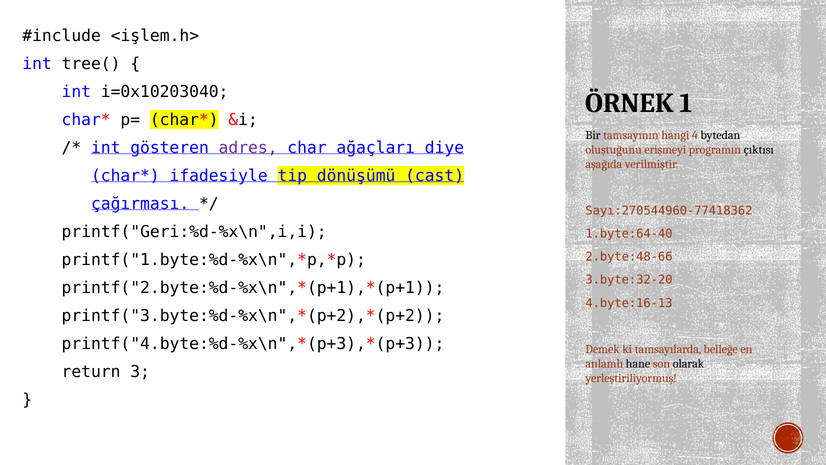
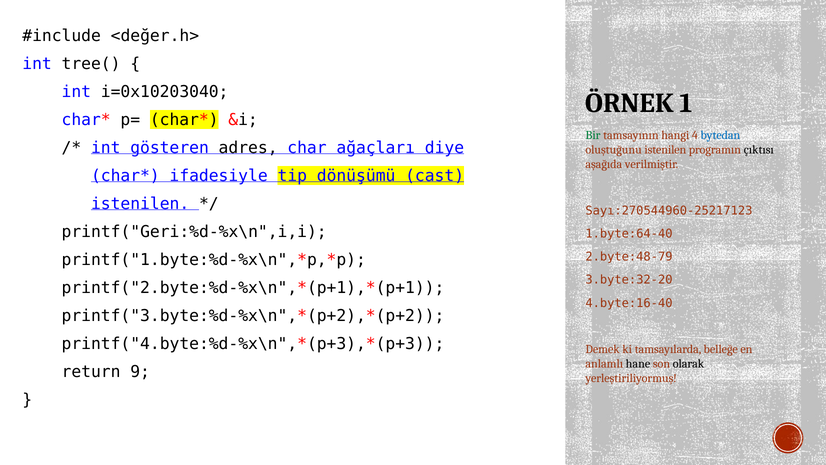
<işlem.h>: <işlem.h> -> <değer.h>
Bir colour: black -> green
bytedan colour: black -> blue
adres colour: purple -> black
oluştuğunu erişmeyi: erişmeyi -> istenilen
çağırması at (140, 204): çağırması -> istenilen
Sayı:270544960-77418362: Sayı:270544960-77418362 -> Sayı:270544960-25217123
2.byte:48-66: 2.byte:48-66 -> 2.byte:48-79
4.byte:16-13: 4.byte:16-13 -> 4.byte:16-40
3: 3 -> 9
